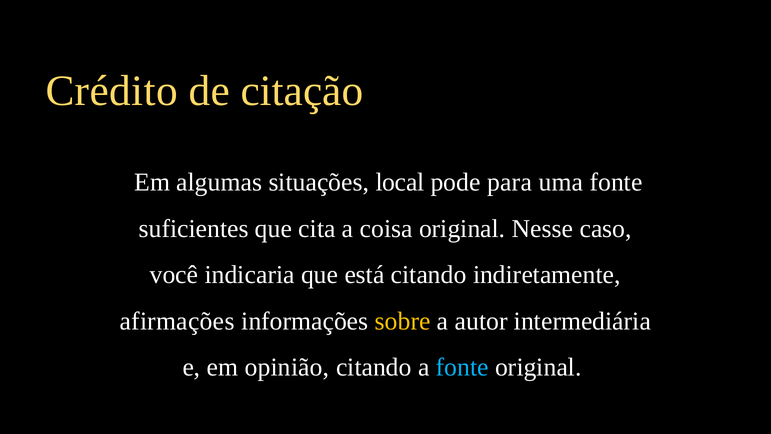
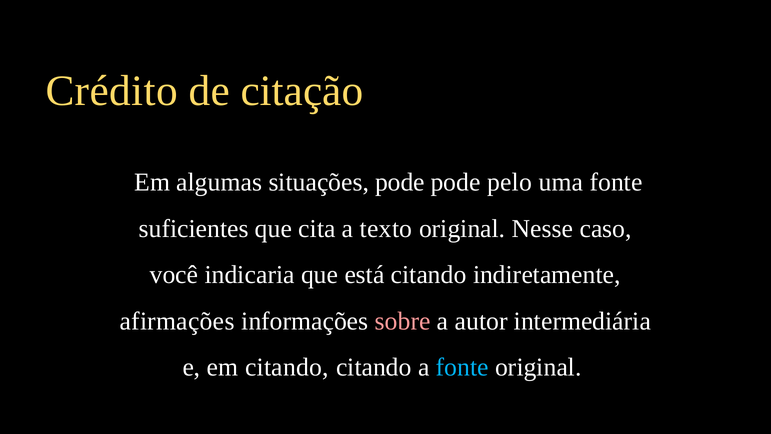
situações local: local -> pode
para: para -> pelo
coisa: coisa -> texto
sobre colour: yellow -> pink
em opinião: opinião -> citando
